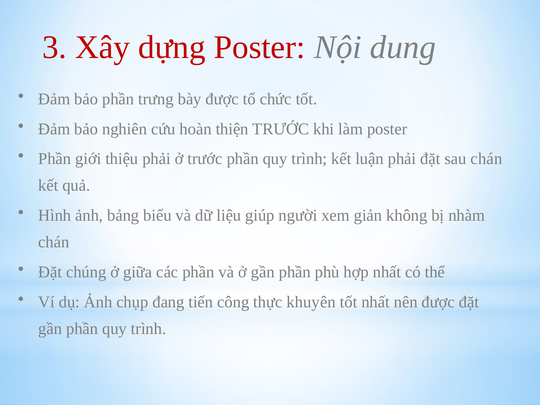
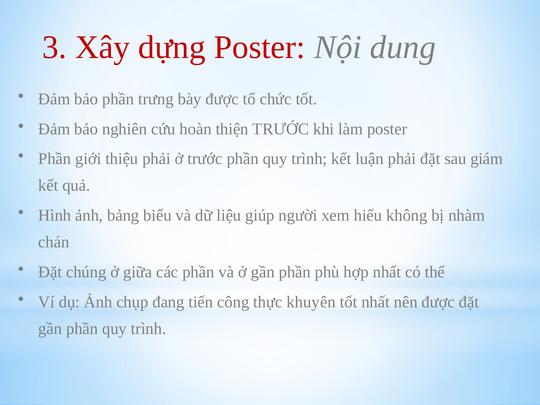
sau chán: chán -> giám
giản: giản -> hiểu
